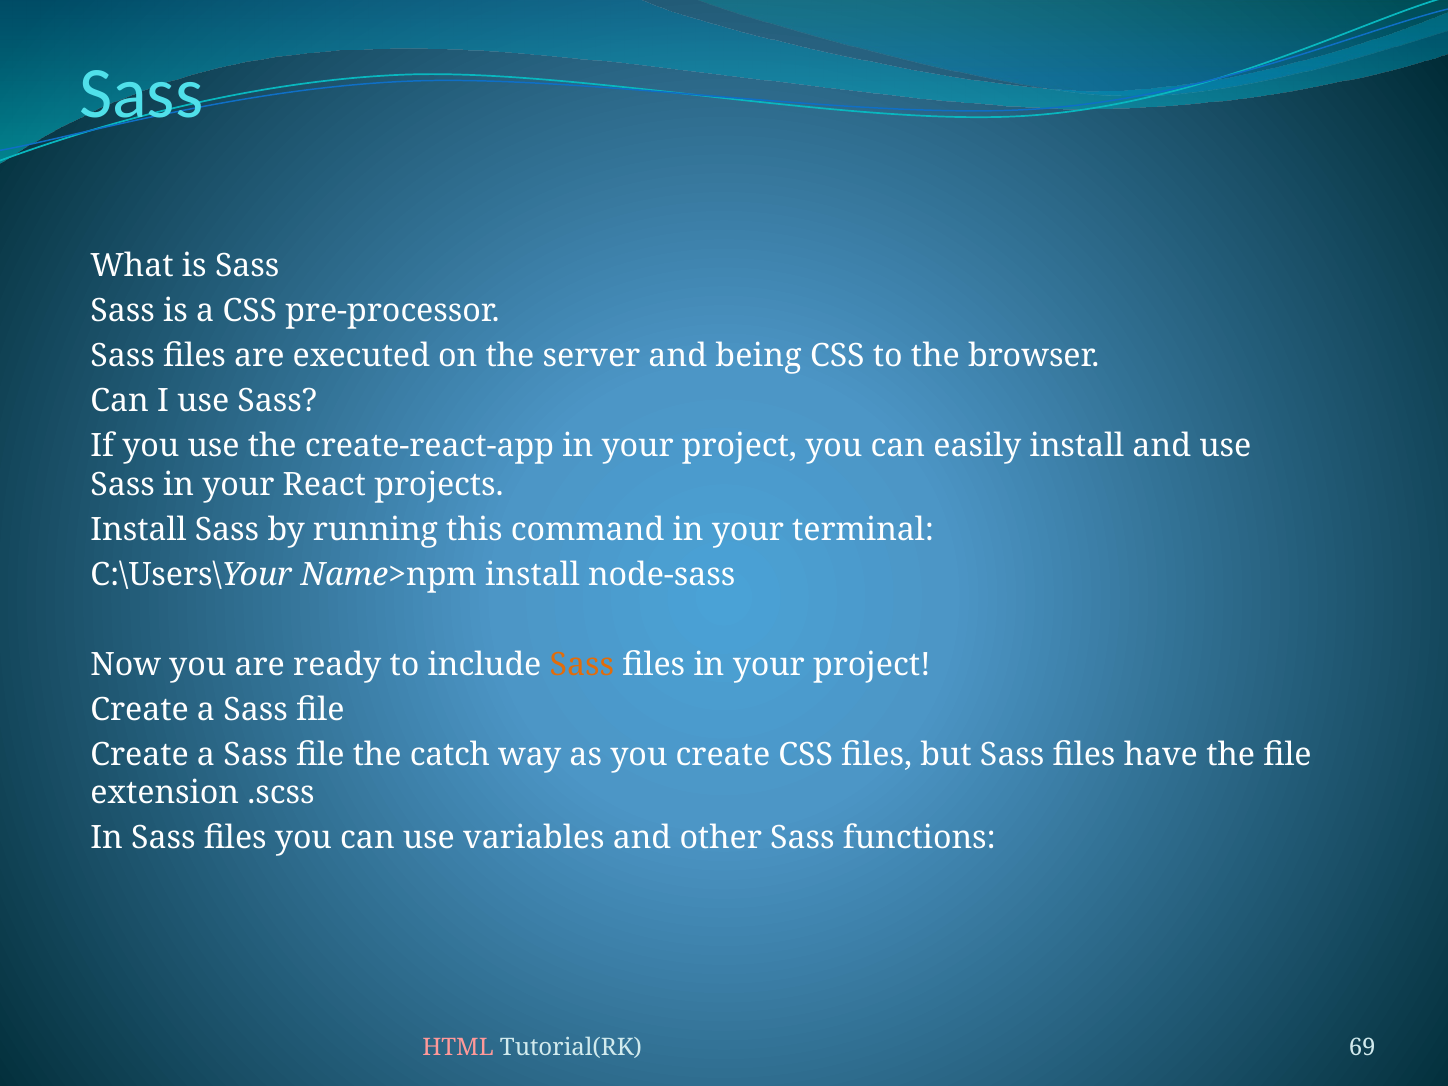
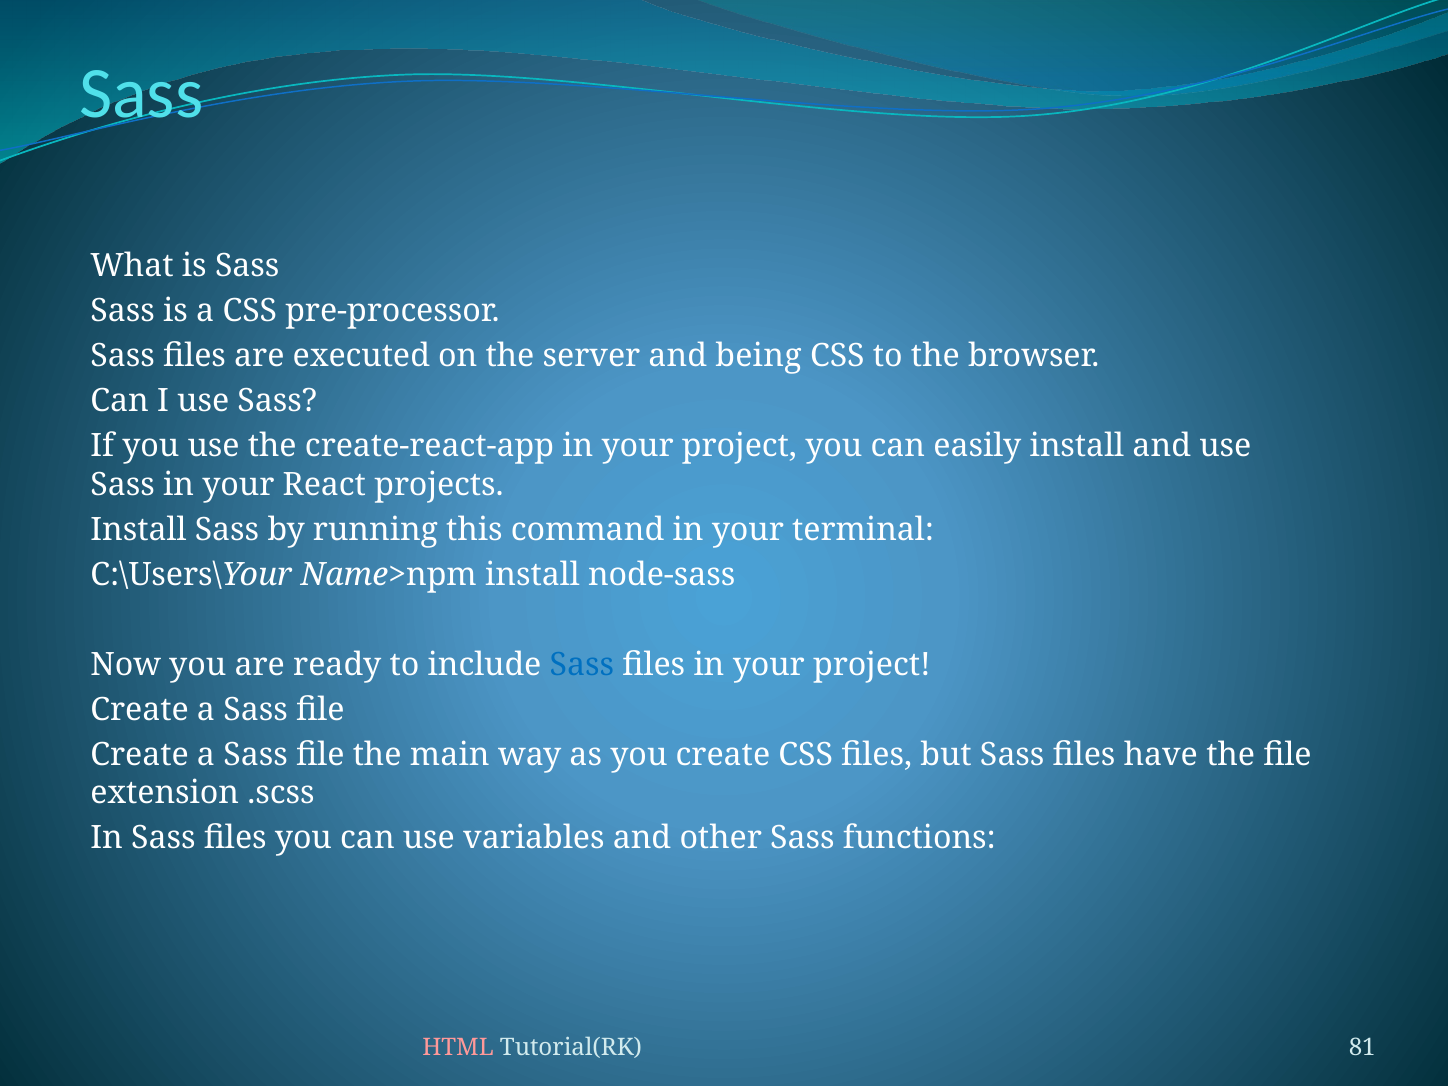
Sass at (582, 665) colour: orange -> blue
catch: catch -> main
69: 69 -> 81
